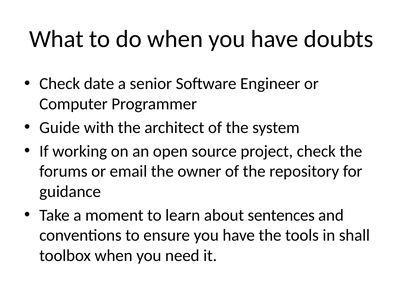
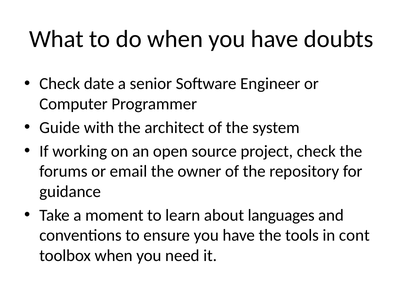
sentences: sentences -> languages
shall: shall -> cont
